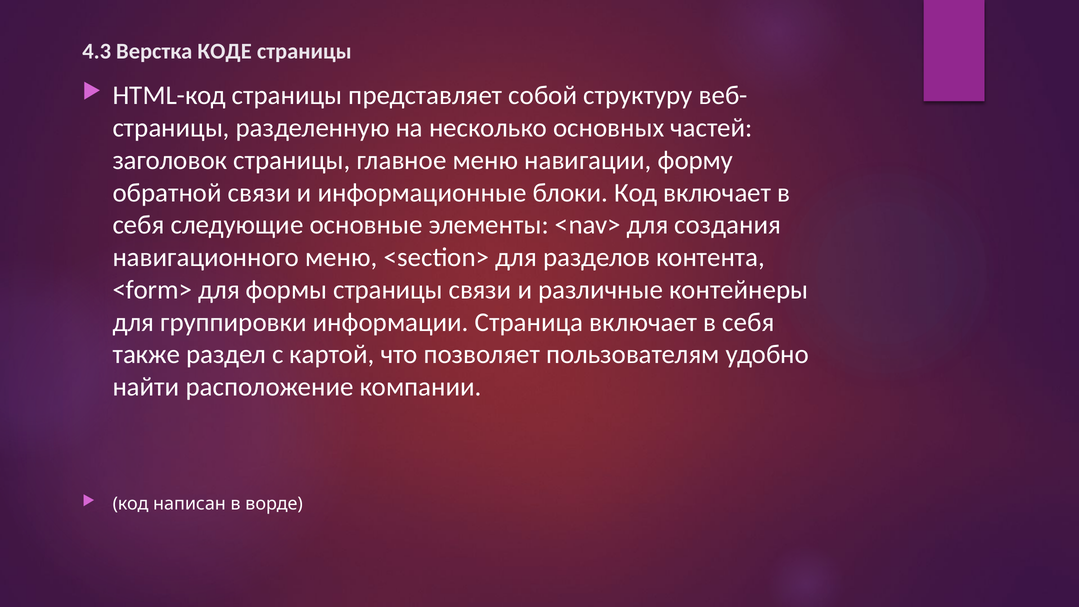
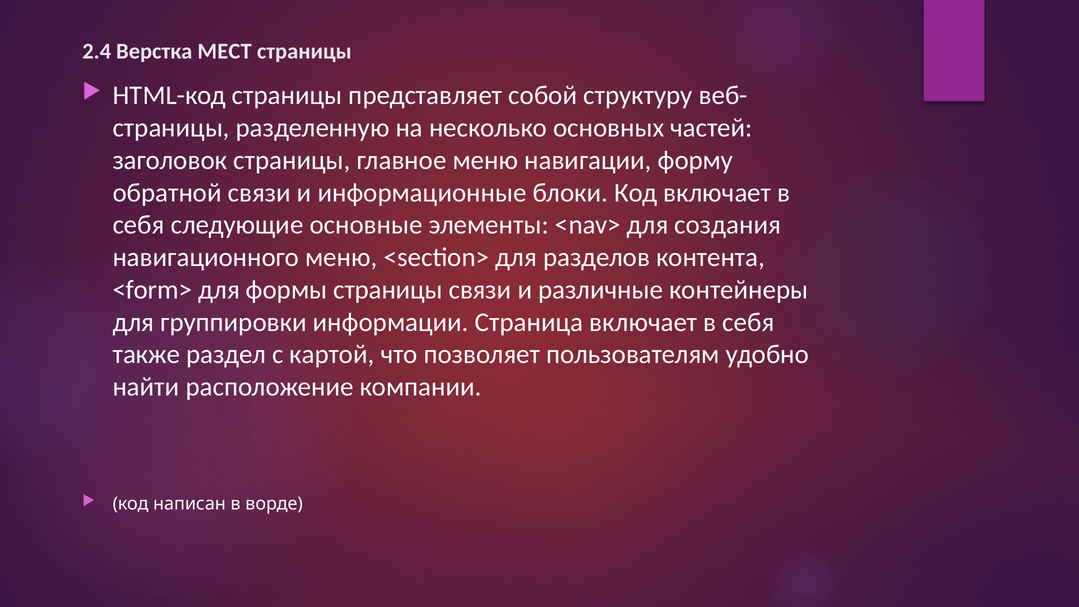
4.3: 4.3 -> 2.4
КОДЕ: КОДЕ -> МЕСТ
